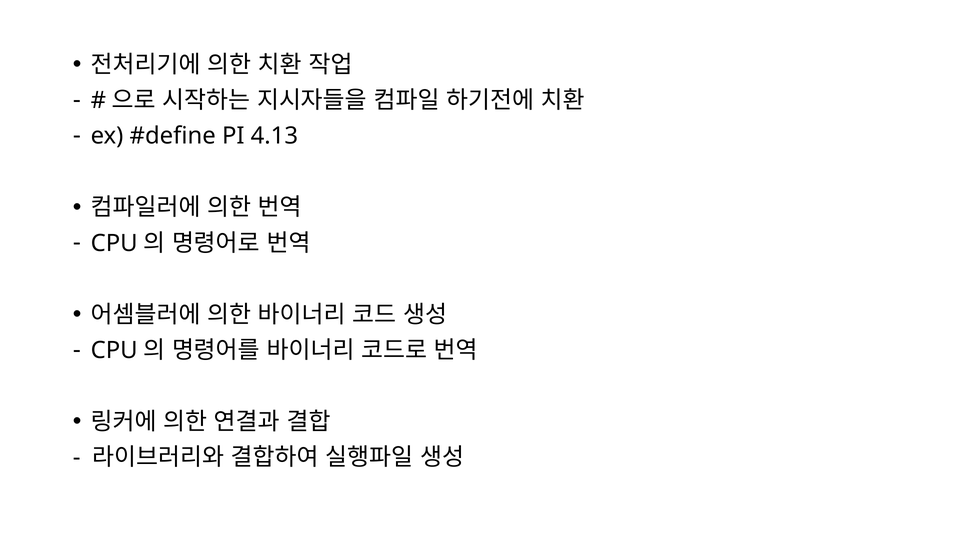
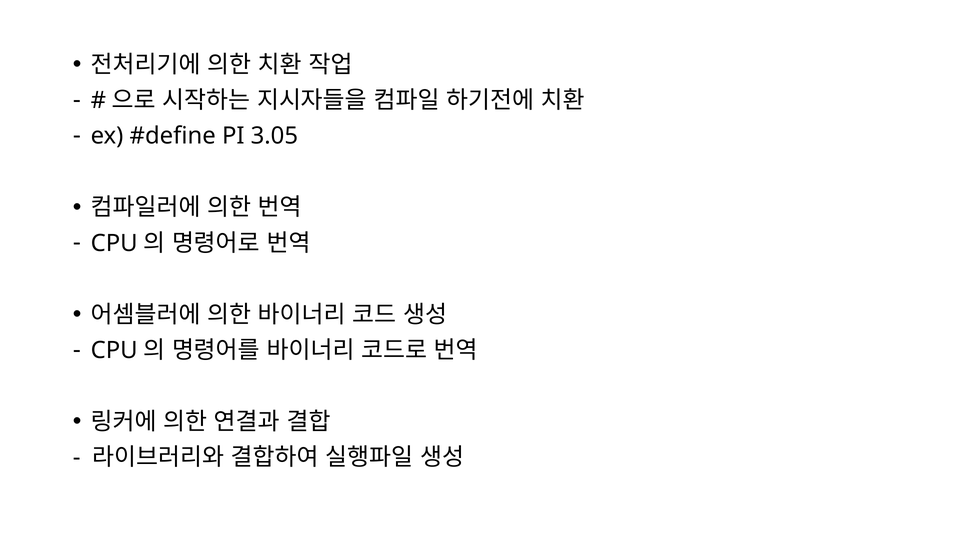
4.13: 4.13 -> 3.05
